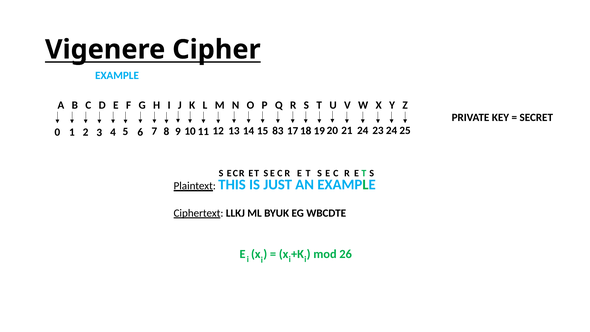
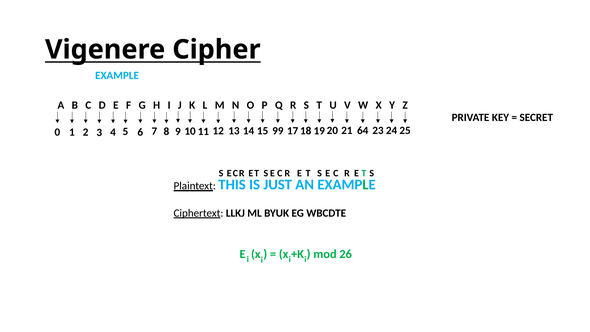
83: 83 -> 99
24: 24 -> 64
